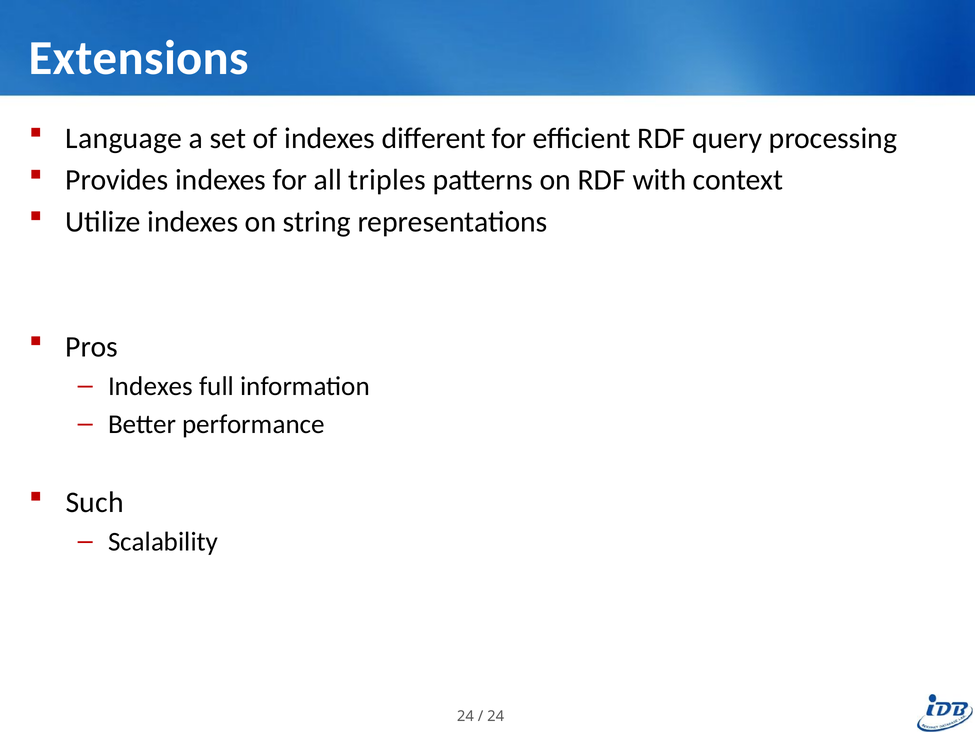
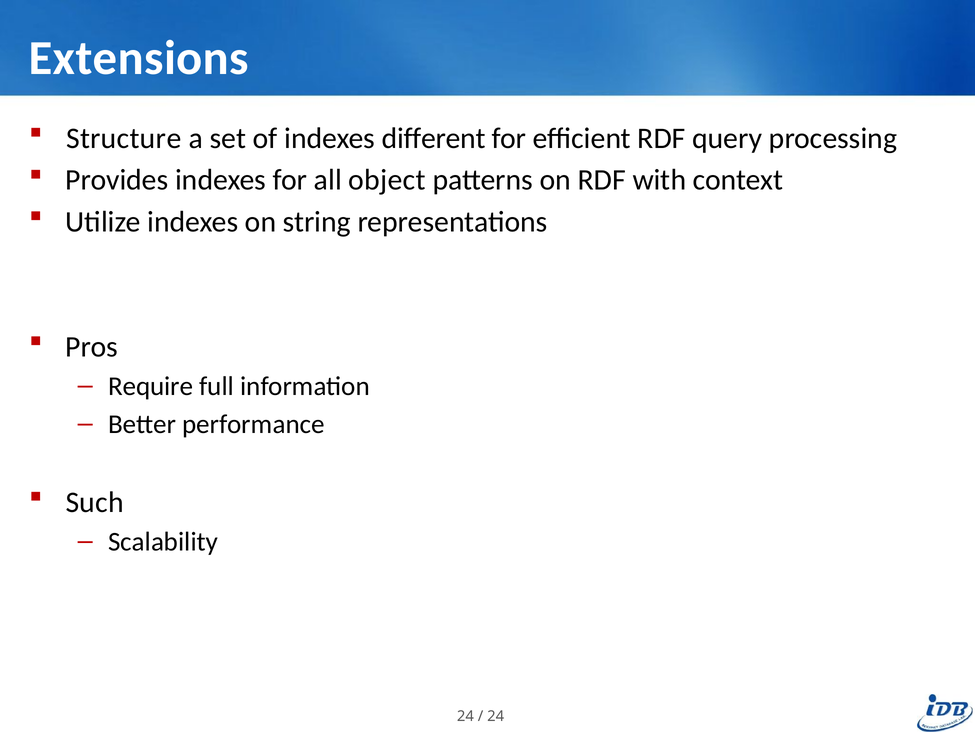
Language: Language -> Structure
triples: triples -> object
Indexes at (151, 386): Indexes -> Require
